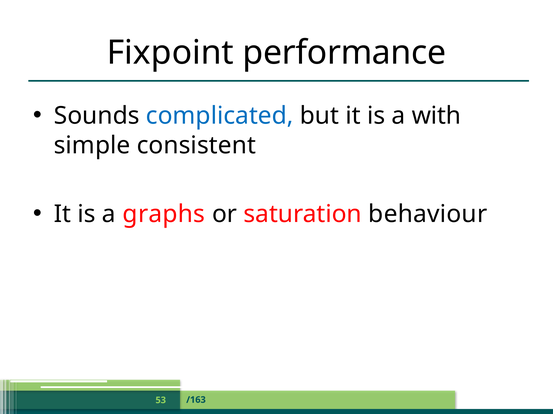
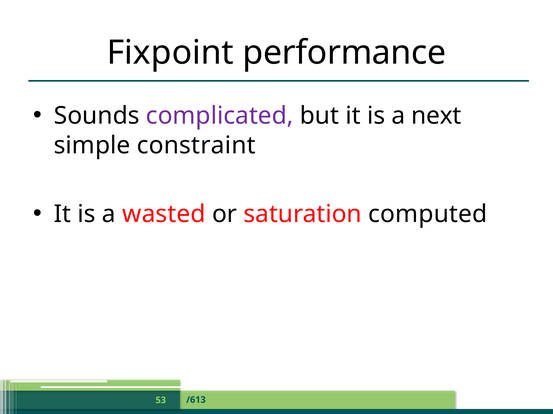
complicated colour: blue -> purple
with: with -> next
consistent: consistent -> constraint
graphs: graphs -> wasted
behaviour: behaviour -> computed
/163: /163 -> /613
